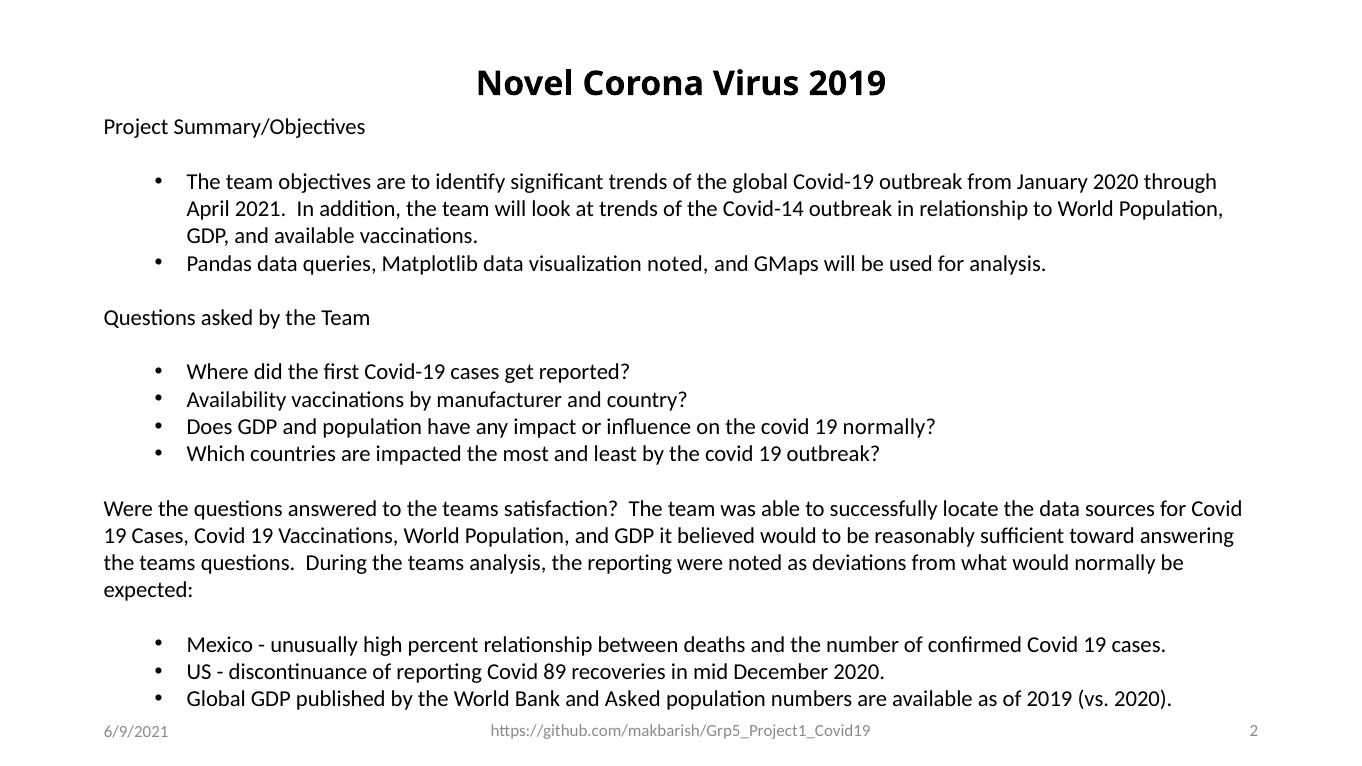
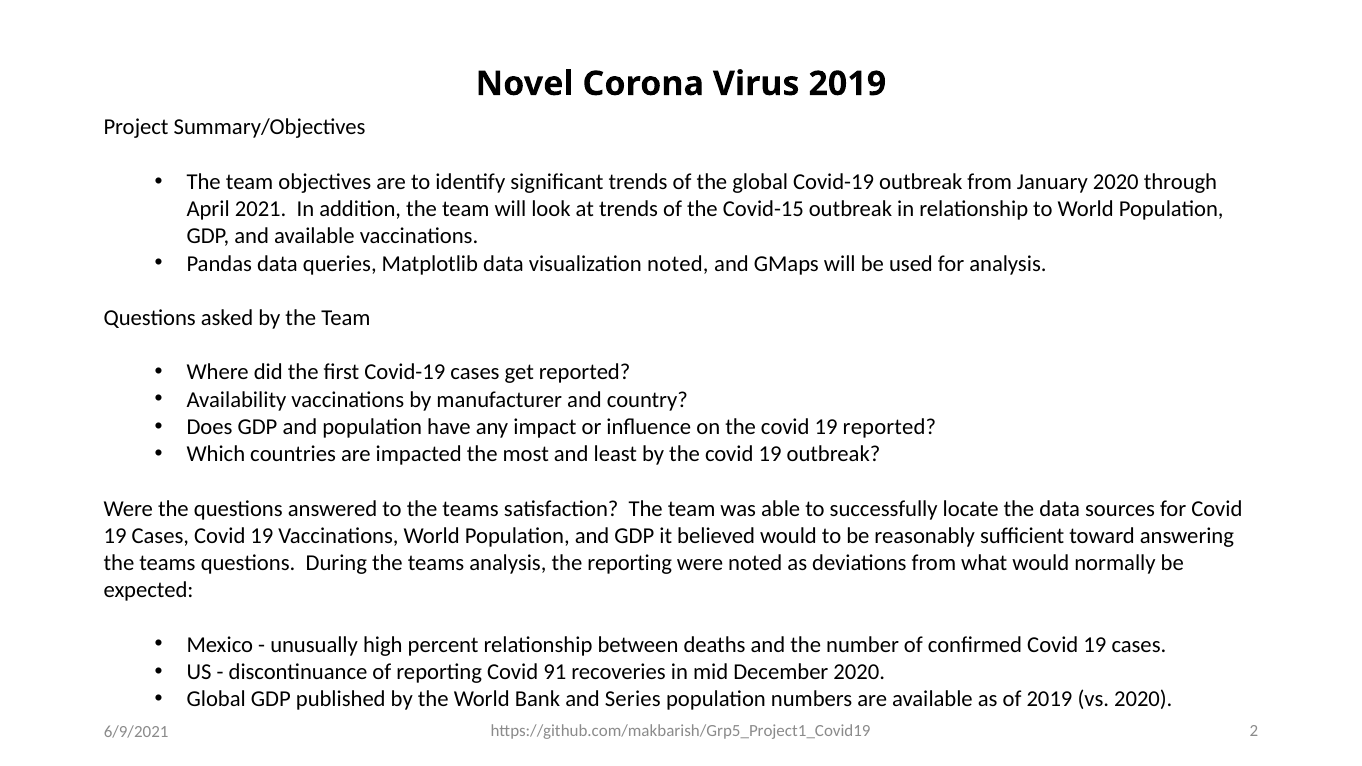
Covid-14: Covid-14 -> Covid-15
19 normally: normally -> reported
89: 89 -> 91
and Asked: Asked -> Series
